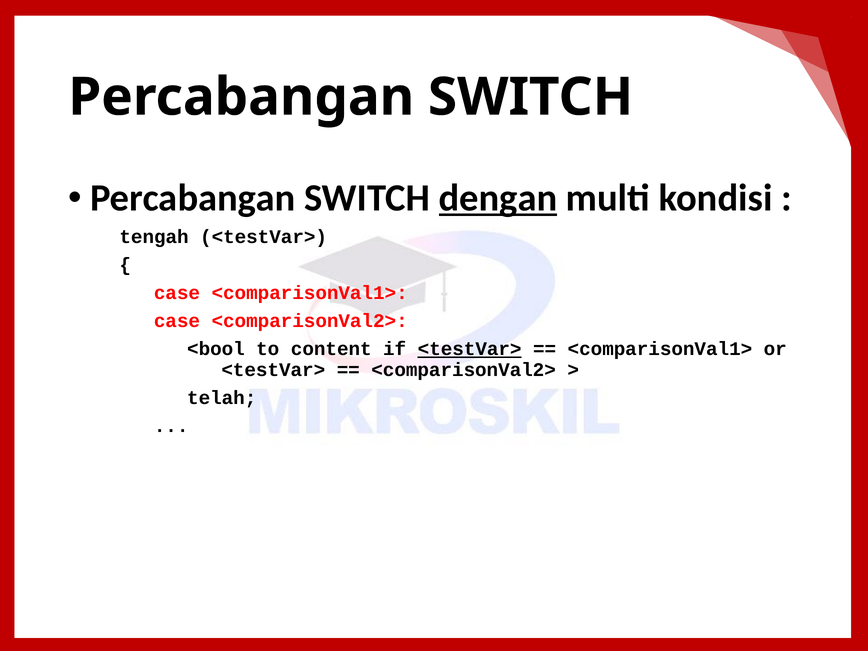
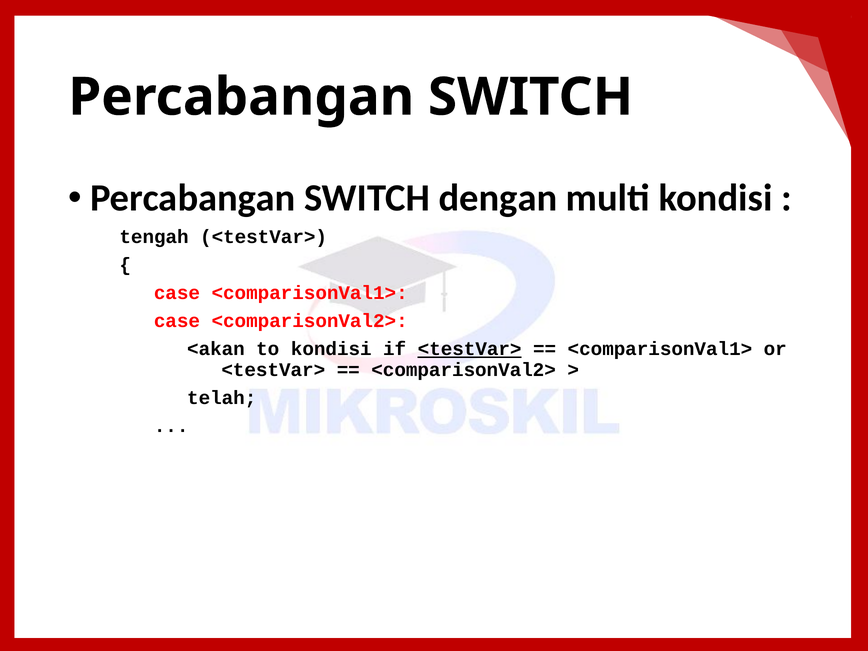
dengan underline: present -> none
<bool: <bool -> <akan
to content: content -> kondisi
